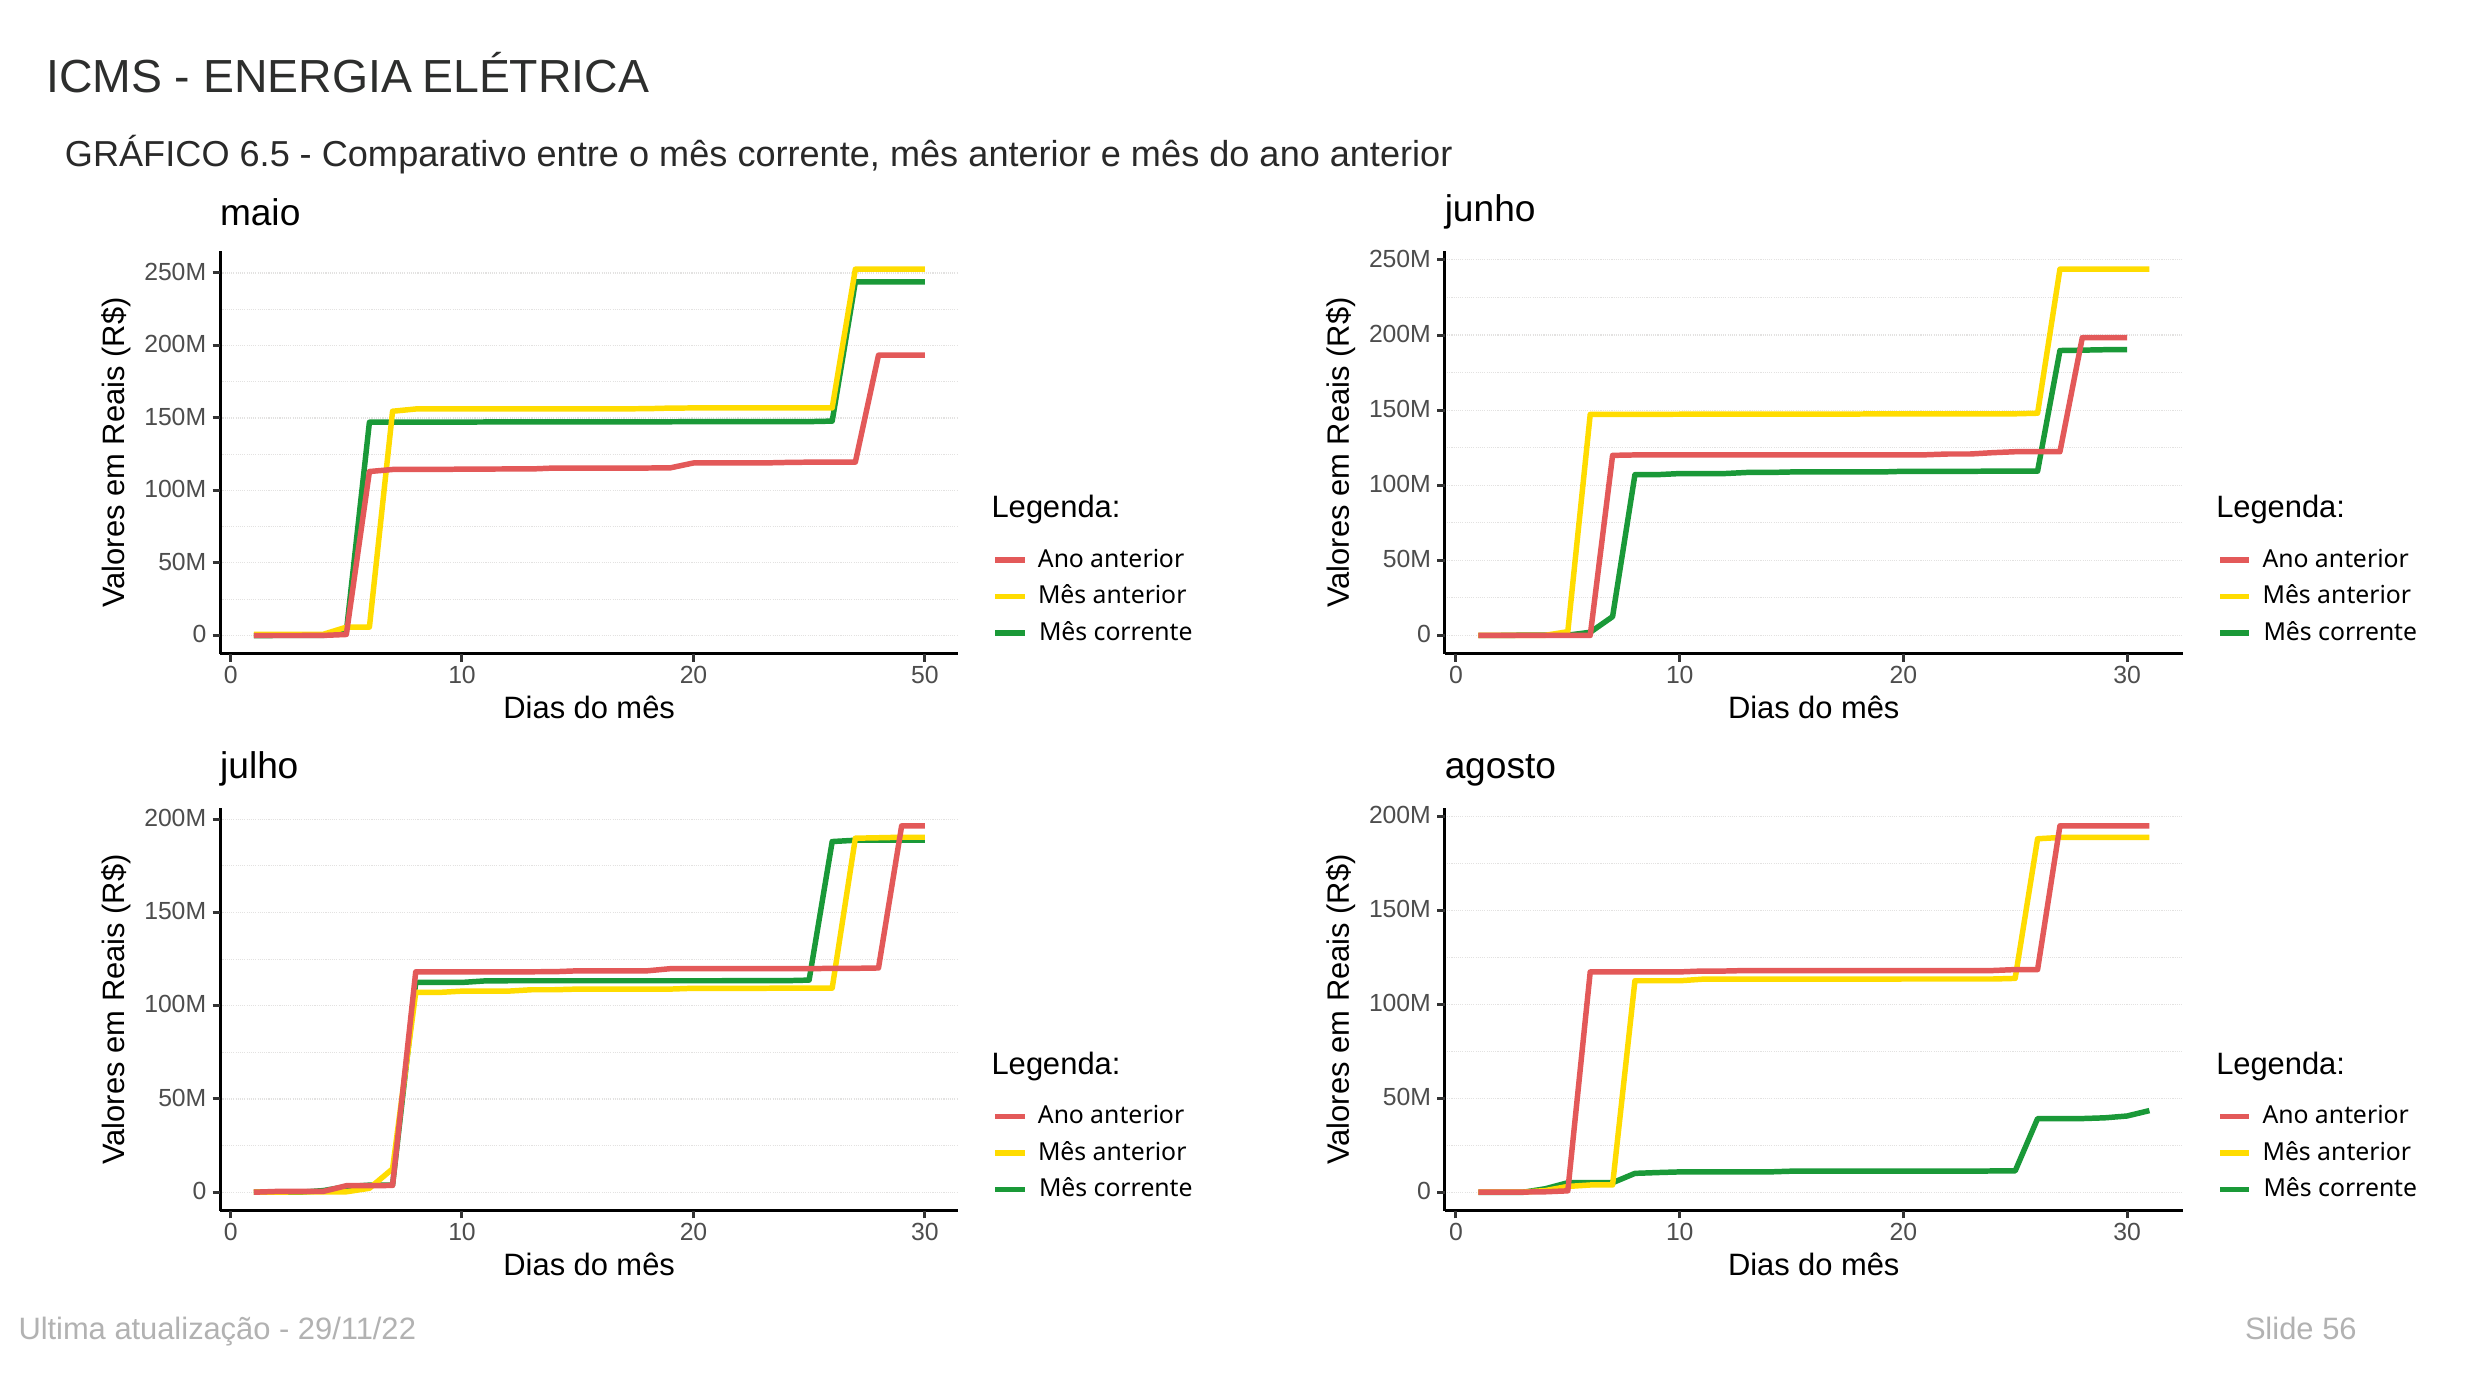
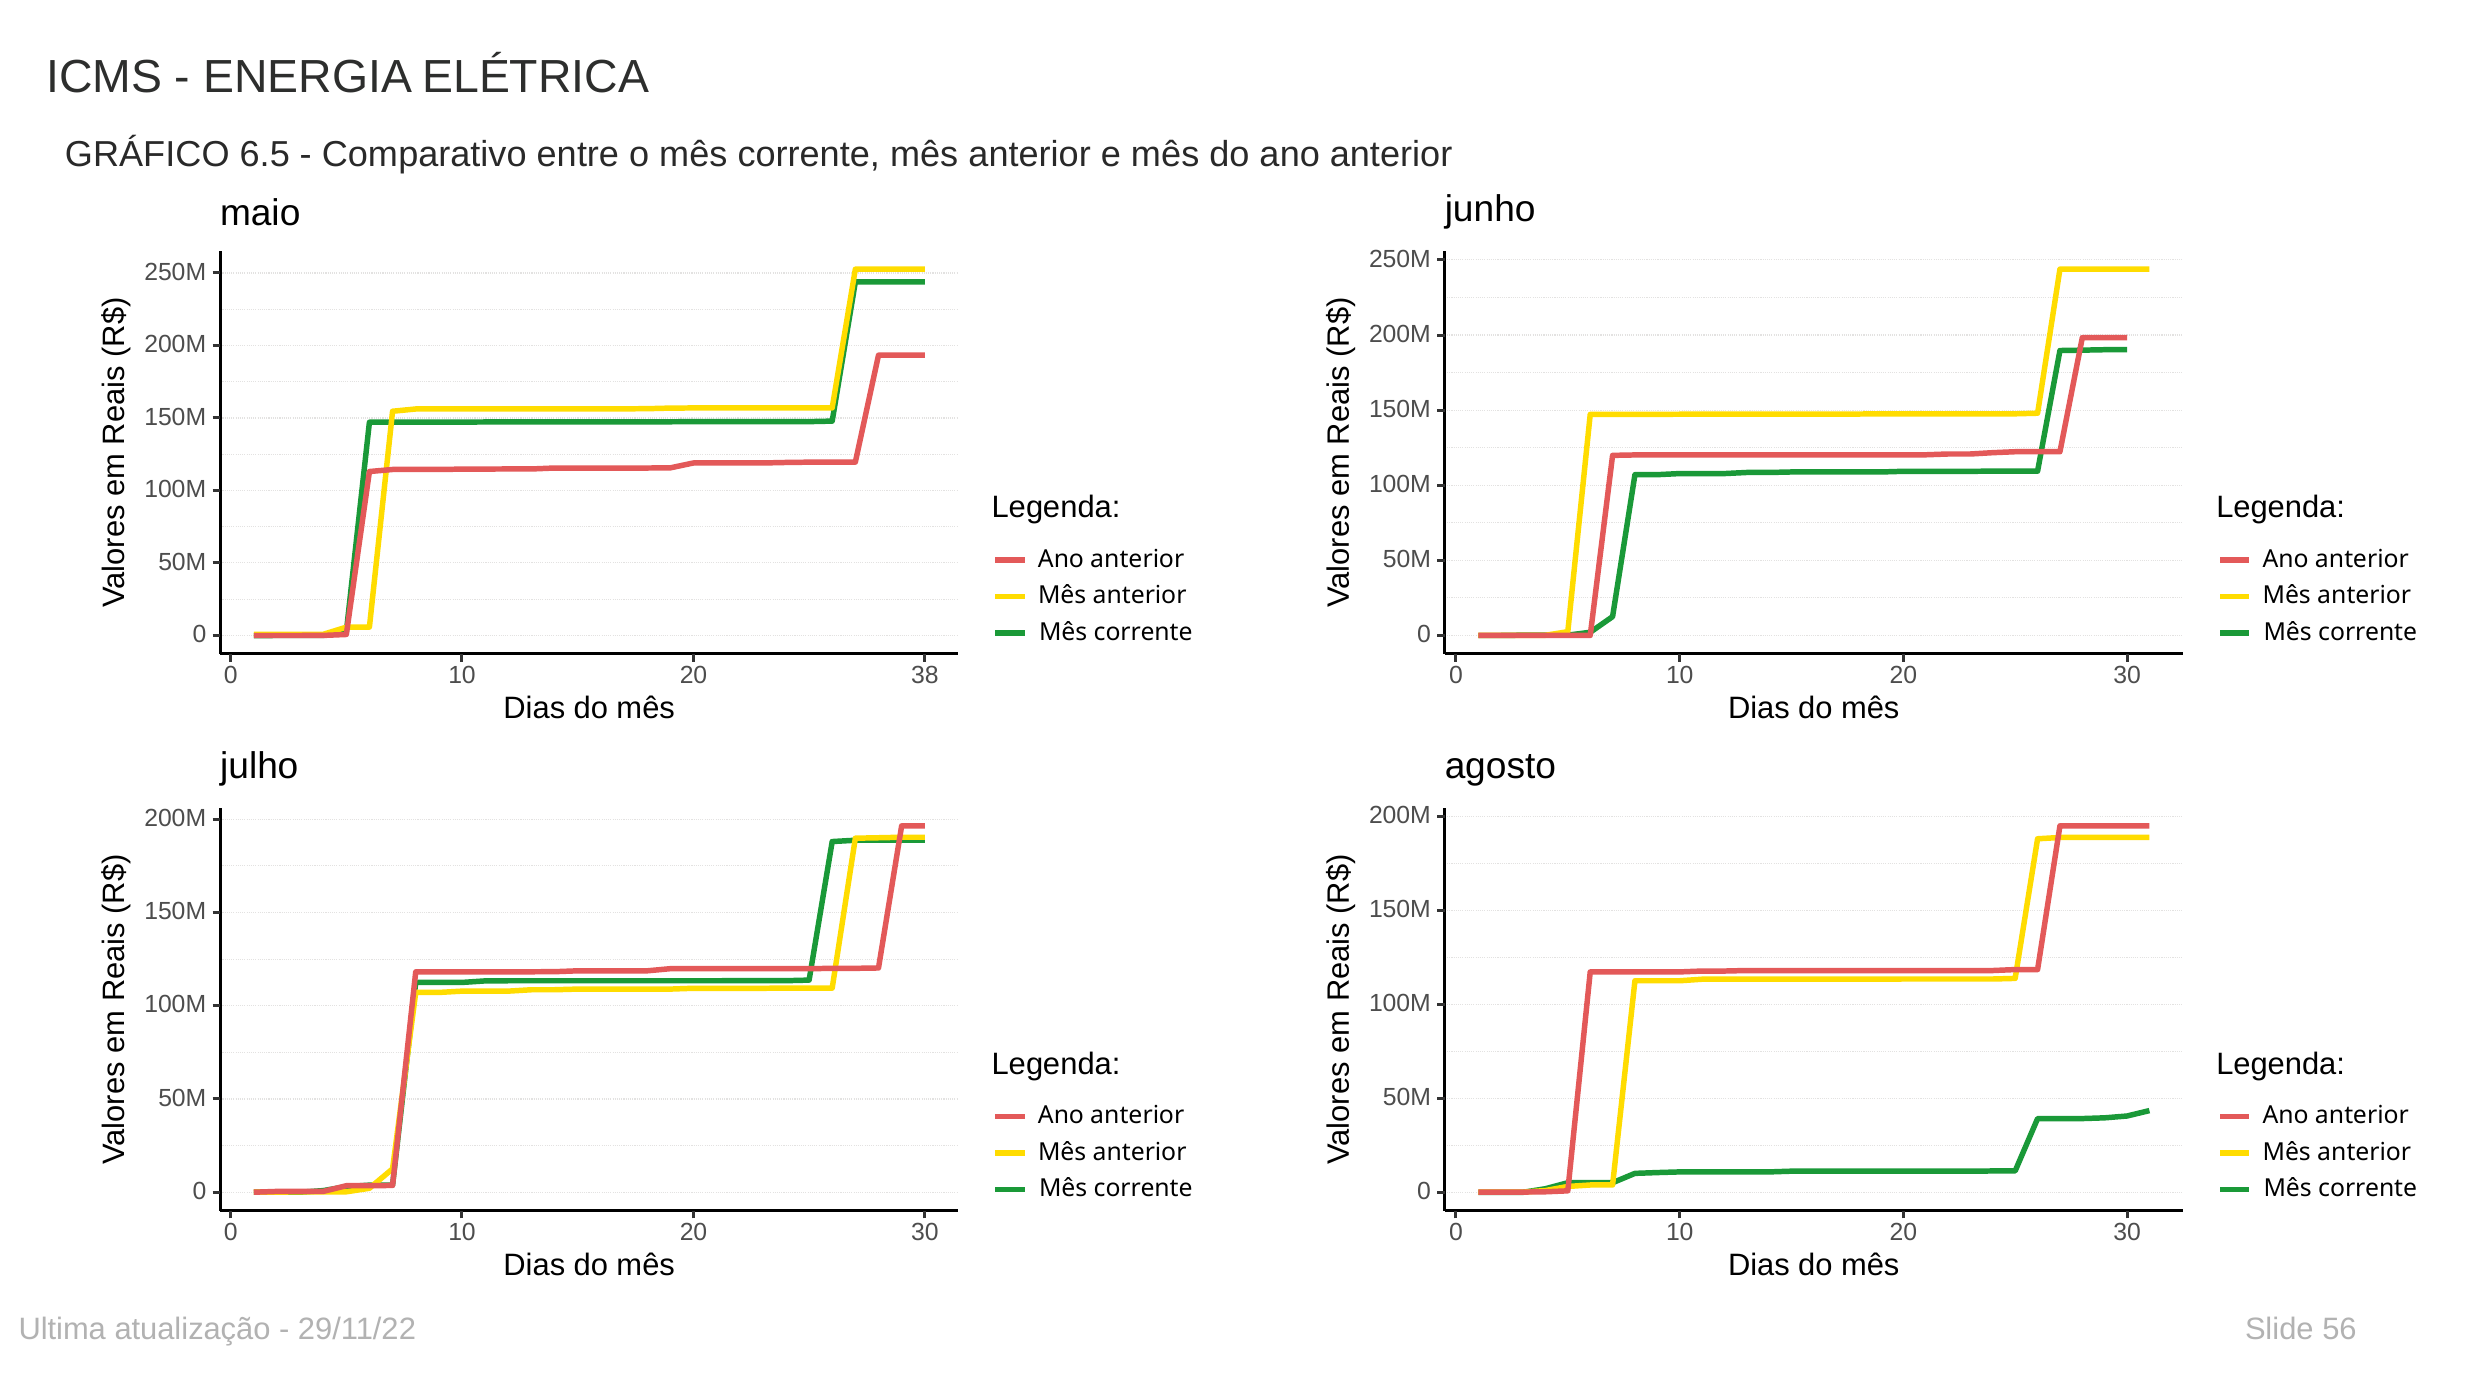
50: 50 -> 38
